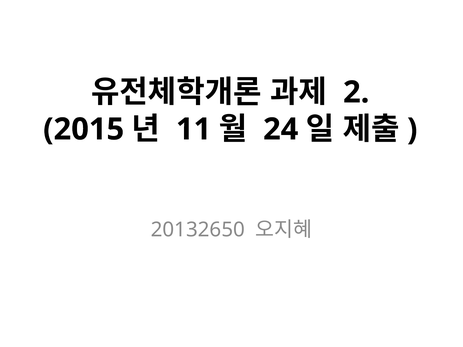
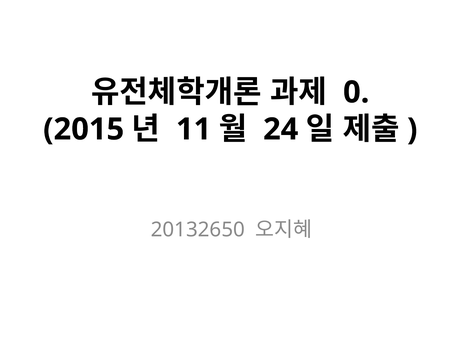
2: 2 -> 0
